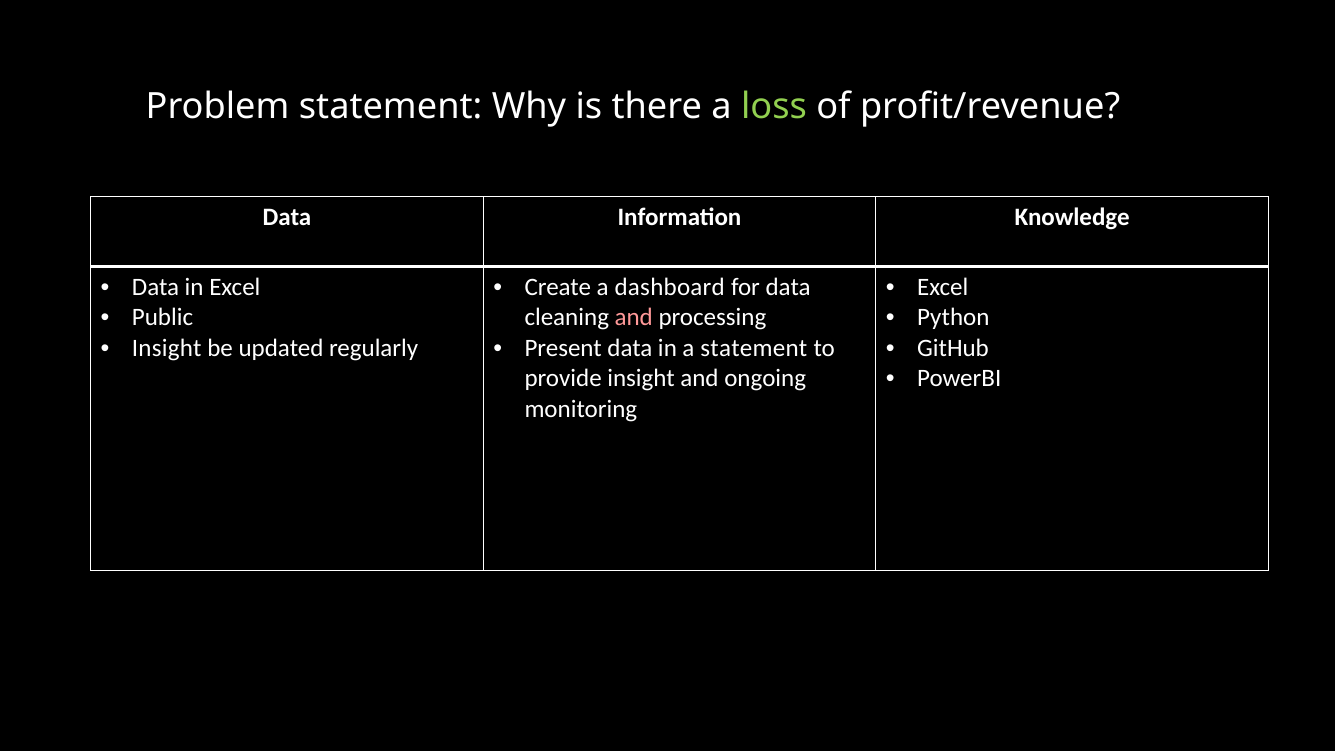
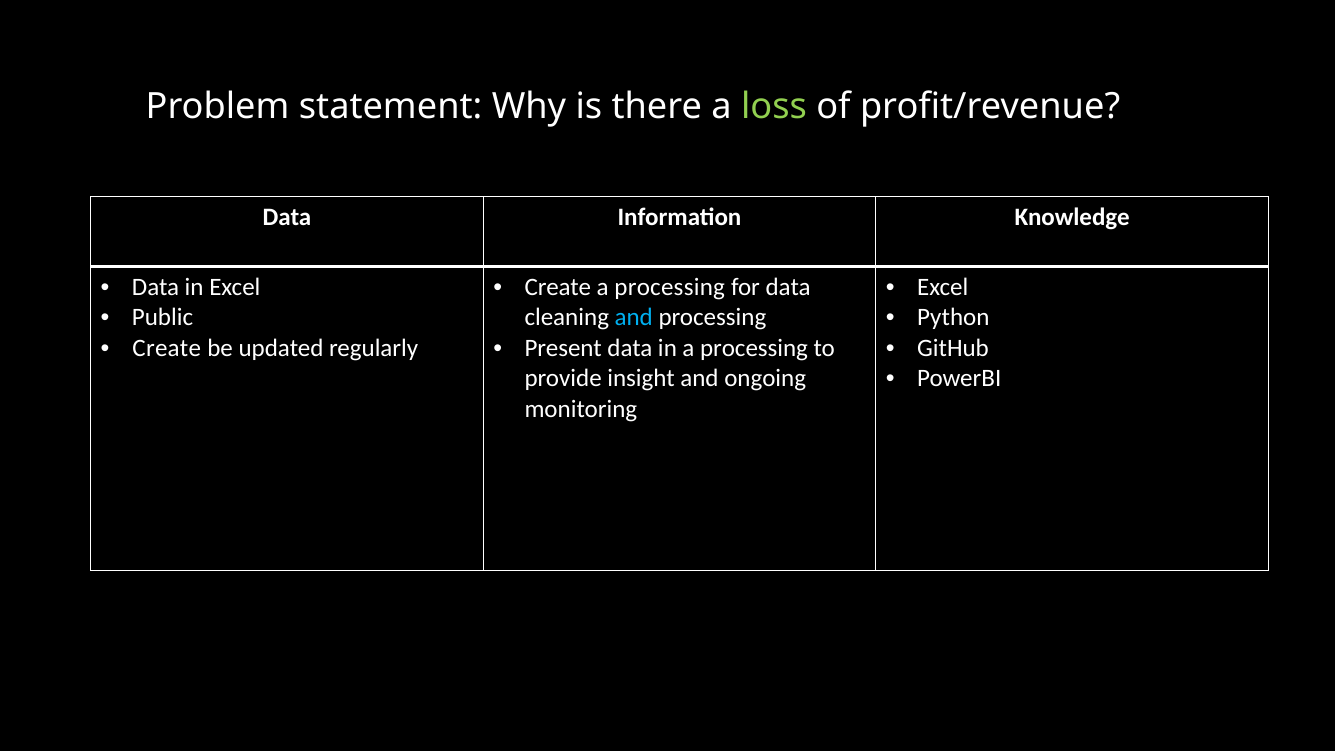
Create a dashboard: dashboard -> processing
and at (634, 317) colour: pink -> light blue
Insight at (167, 348): Insight -> Create
in a statement: statement -> processing
